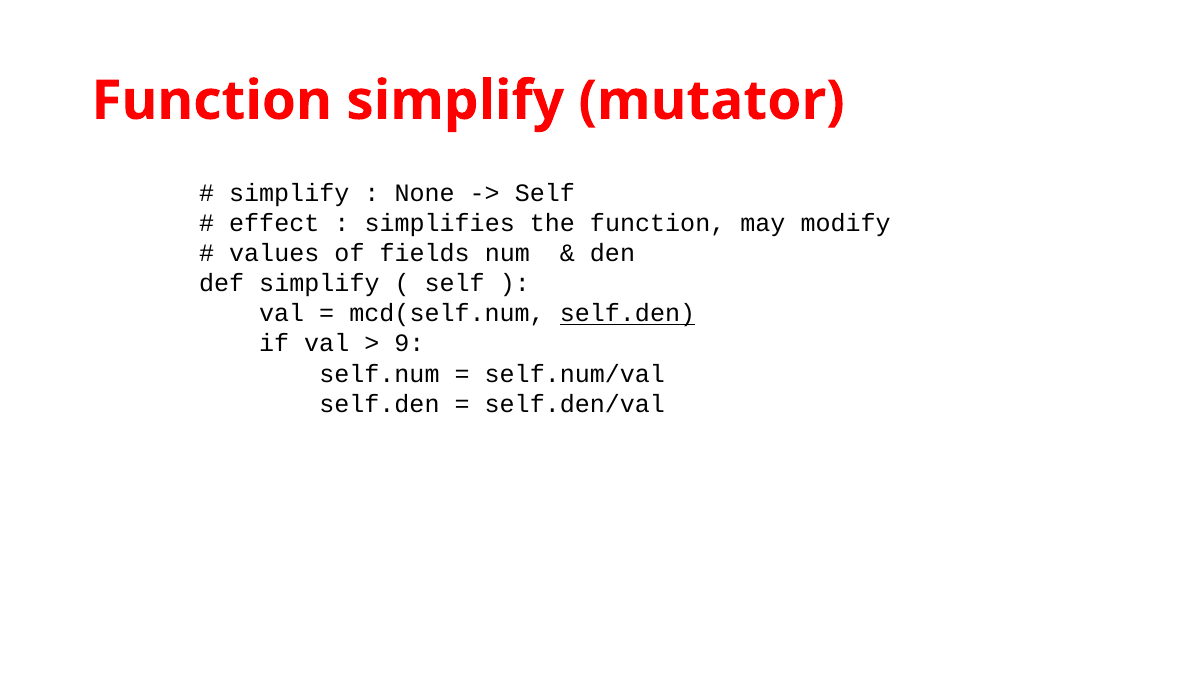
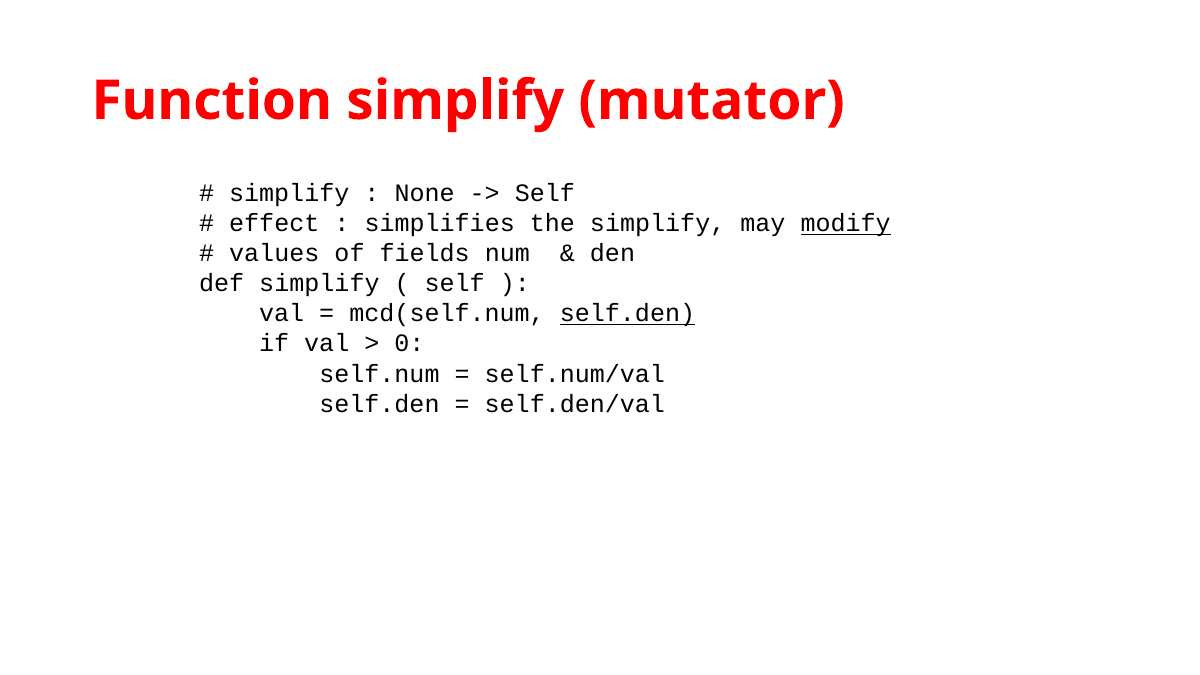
the function: function -> simplify
modify underline: none -> present
9: 9 -> 0
